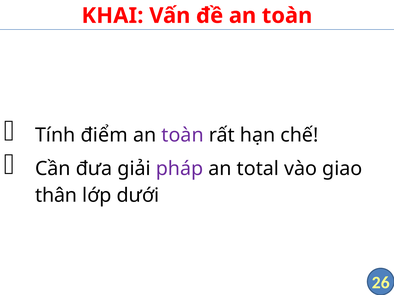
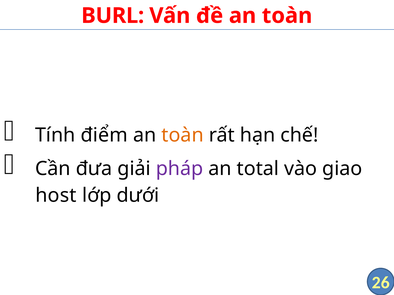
KHAI: KHAI -> BURL
toàn colour: purple -> orange
thân: thân -> host
